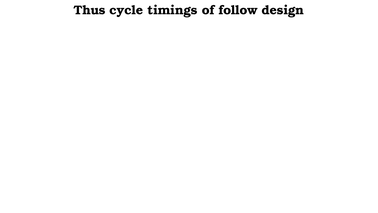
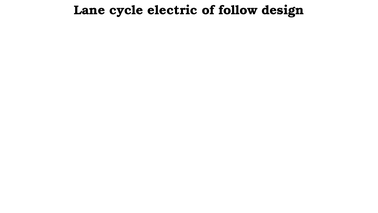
Thus: Thus -> Lane
timings: timings -> electric
